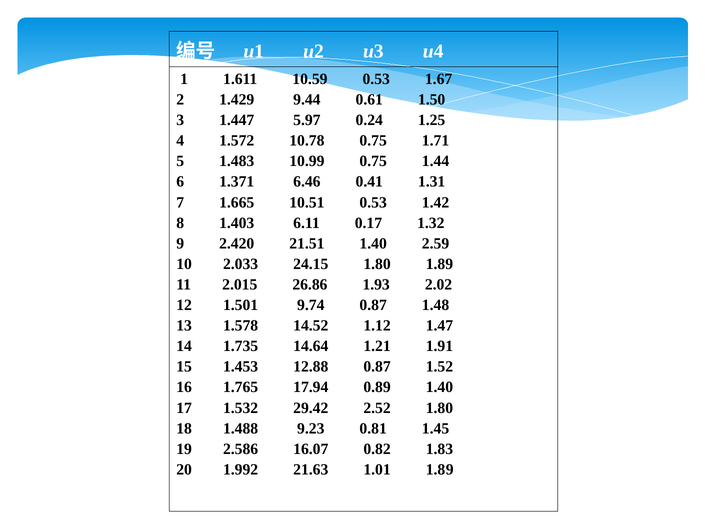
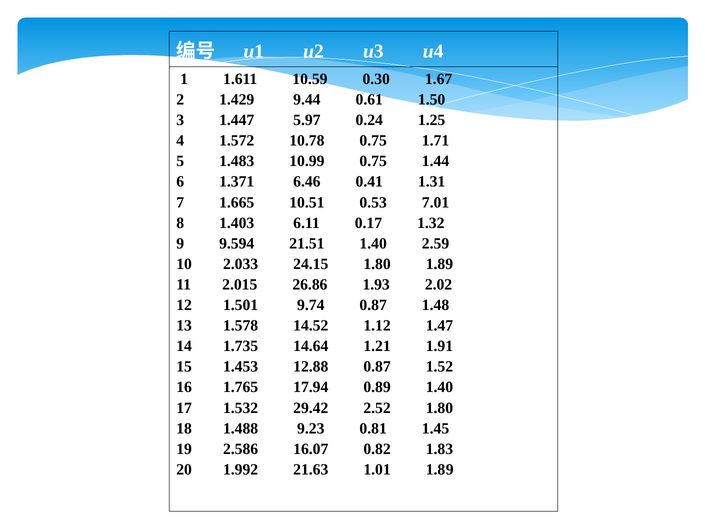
10.59 0.53: 0.53 -> 0.30
1.42: 1.42 -> 7.01
2.420: 2.420 -> 9.594
